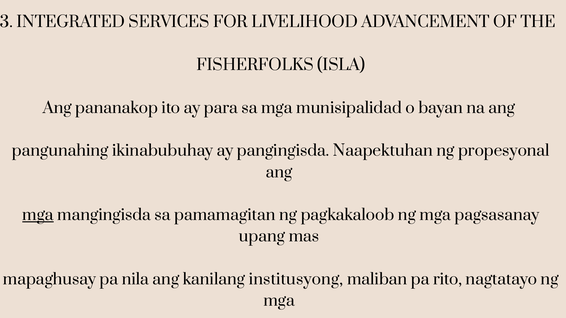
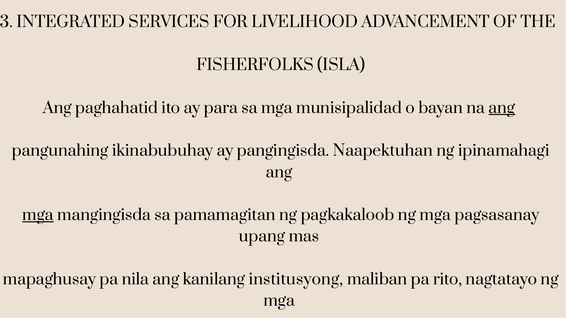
pananakop: pananakop -> paghahatid
ang at (502, 108) underline: none -> present
propesyonal: propesyonal -> ipinamahagi
